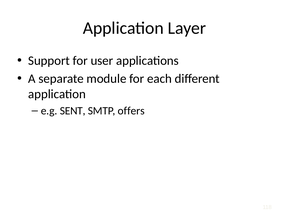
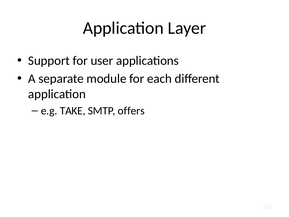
SENT: SENT -> TAKE
